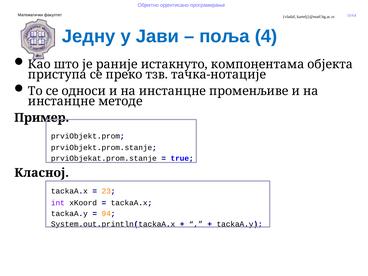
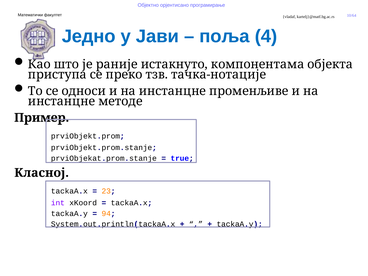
Једну: Једну -> Једно
